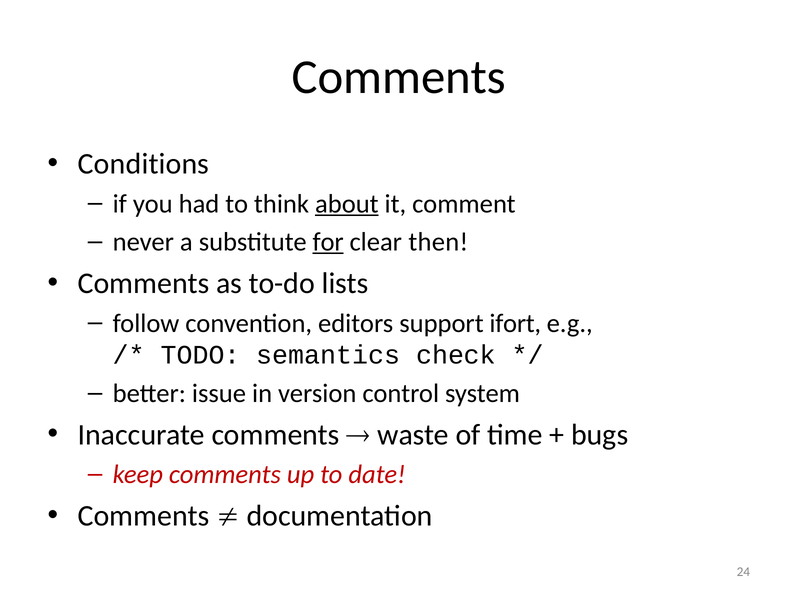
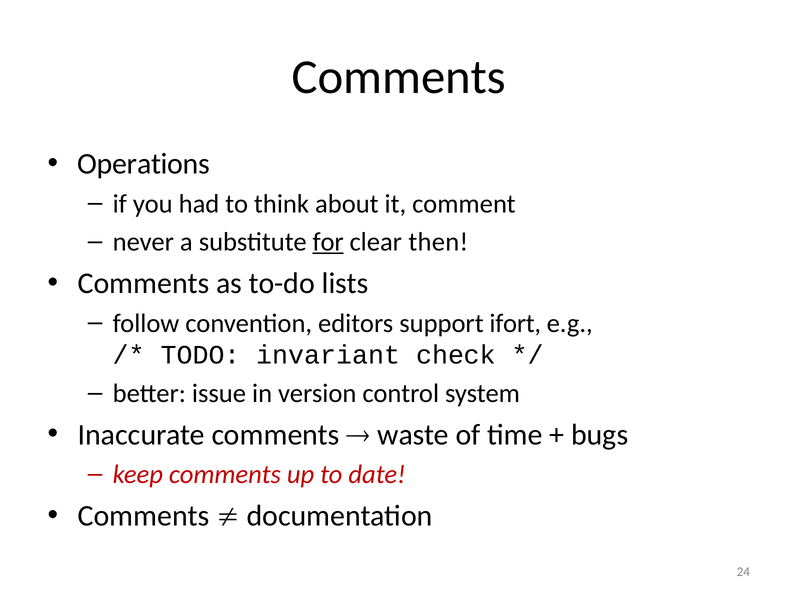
Conditions: Conditions -> Operations
about underline: present -> none
semantics: semantics -> invariant
